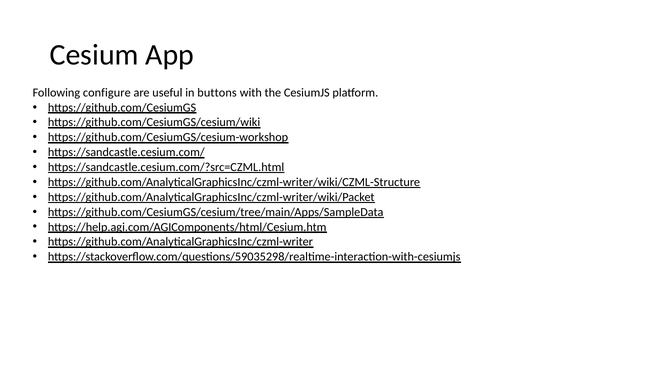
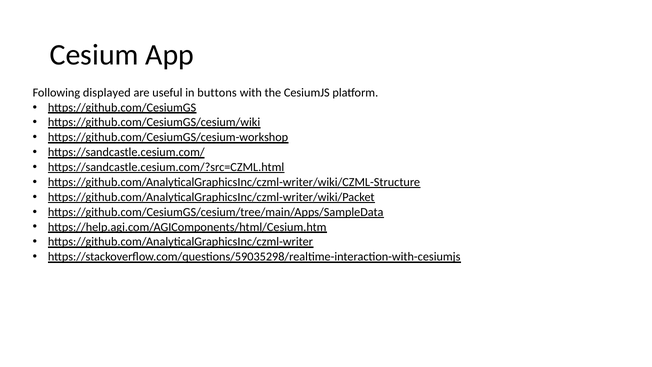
configure: configure -> displayed
